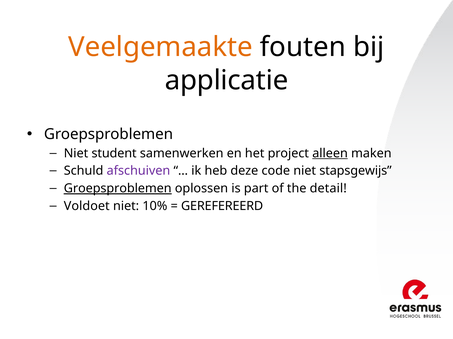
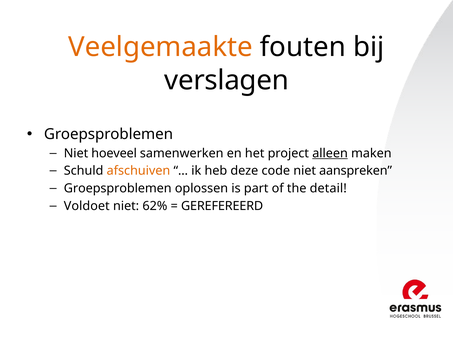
applicatie: applicatie -> verslagen
student: student -> hoeveel
afschuiven colour: purple -> orange
stapsgewijs: stapsgewijs -> aanspreken
Groepsproblemen at (118, 189) underline: present -> none
10%: 10% -> 62%
